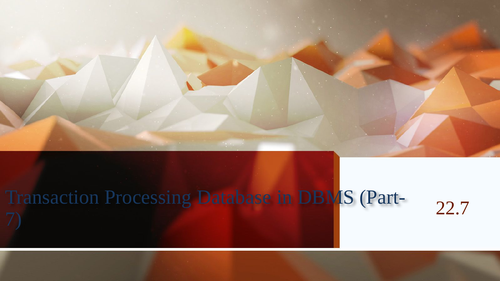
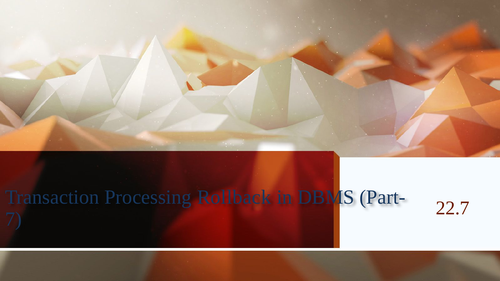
Database: Database -> Rollback
